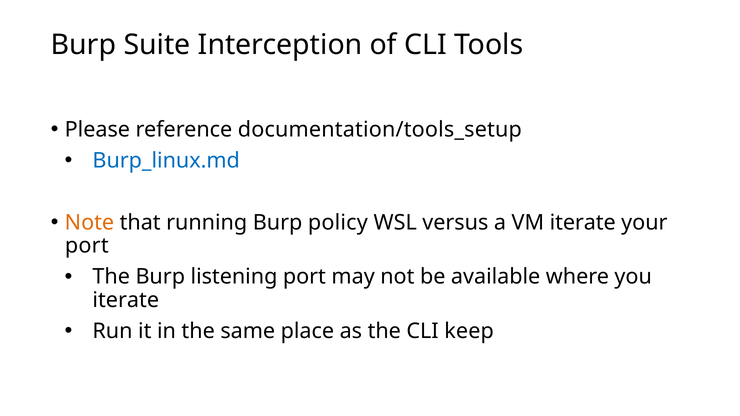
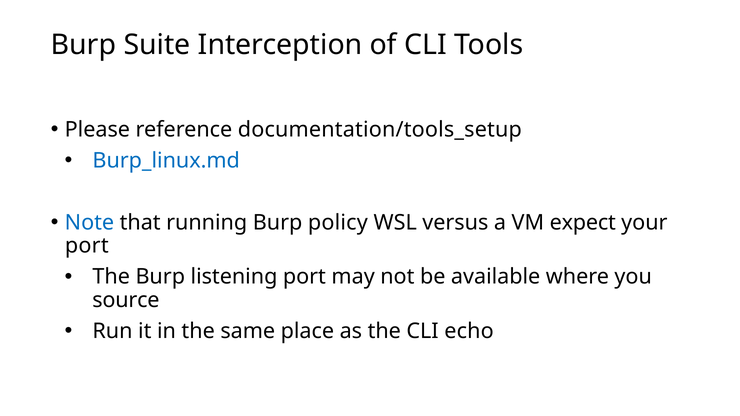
Note colour: orange -> blue
VM iterate: iterate -> expect
iterate at (126, 300): iterate -> source
keep: keep -> echo
